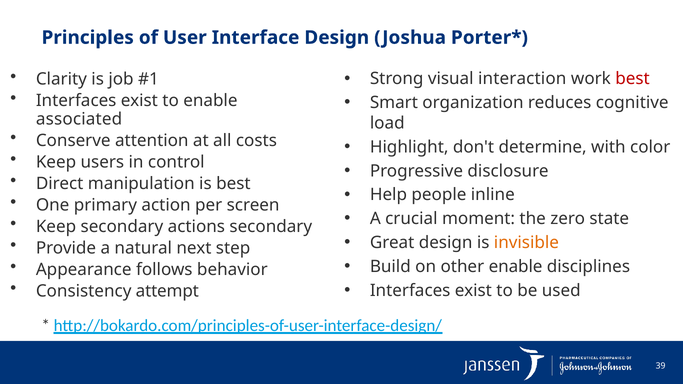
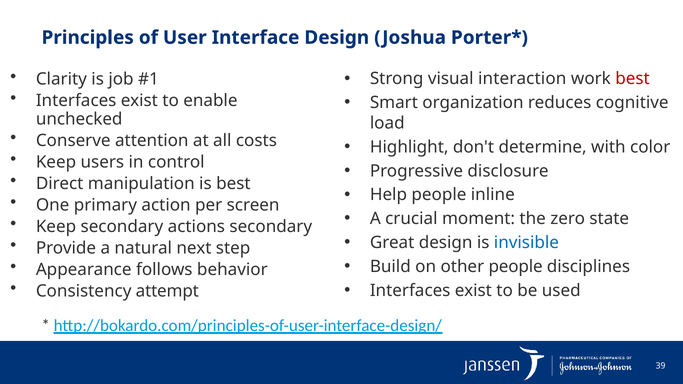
associated: associated -> unchecked
invisible colour: orange -> blue
other enable: enable -> people
